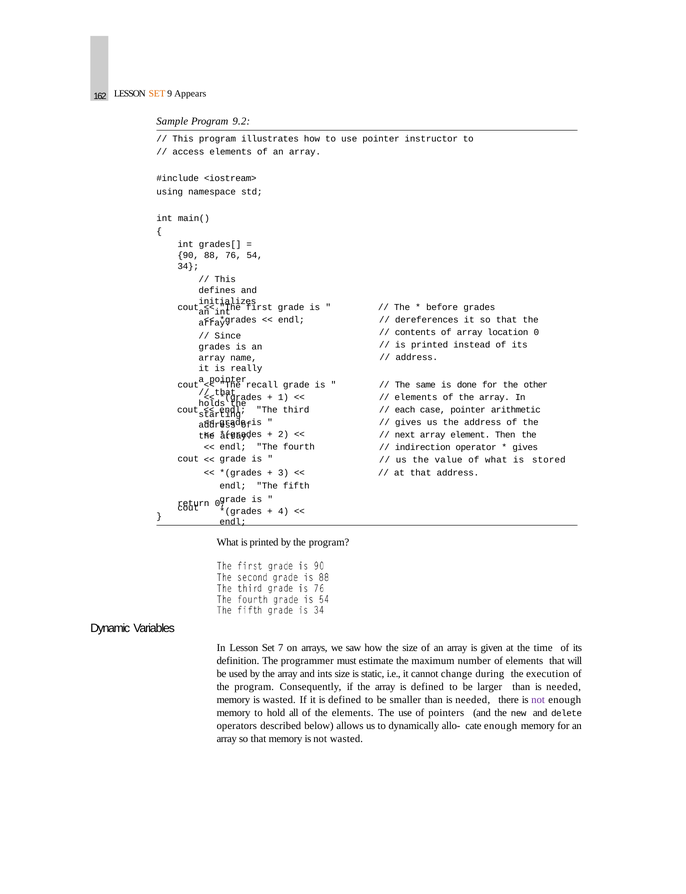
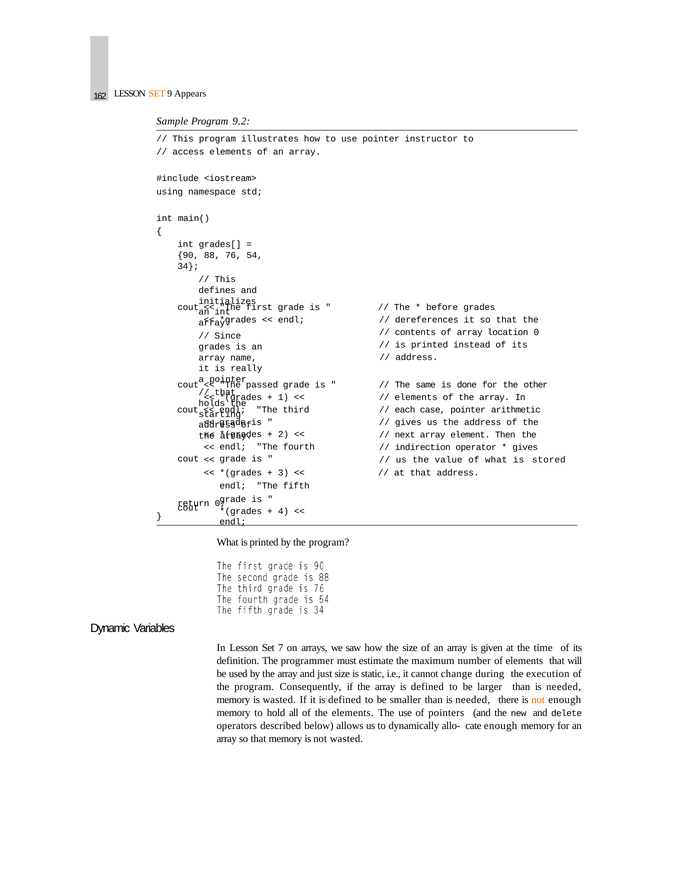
recall: recall -> passed
ints: ints -> just
not at (538, 700) colour: purple -> orange
